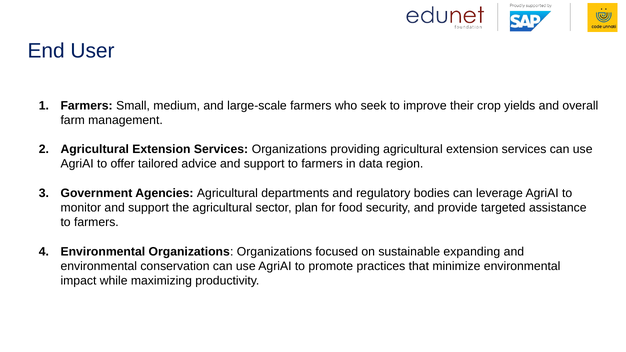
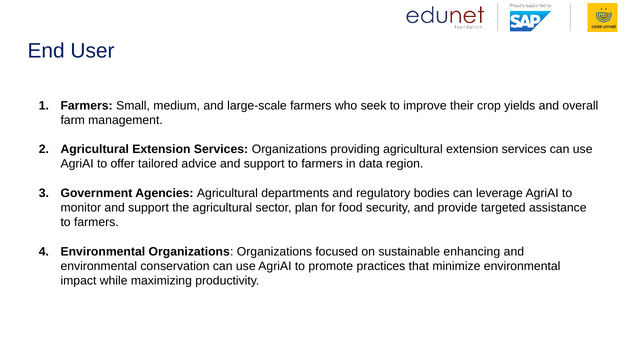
expanding: expanding -> enhancing
